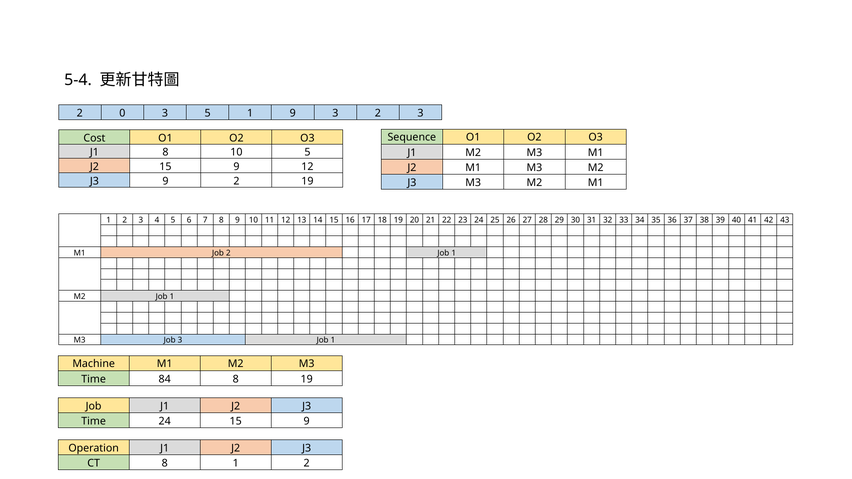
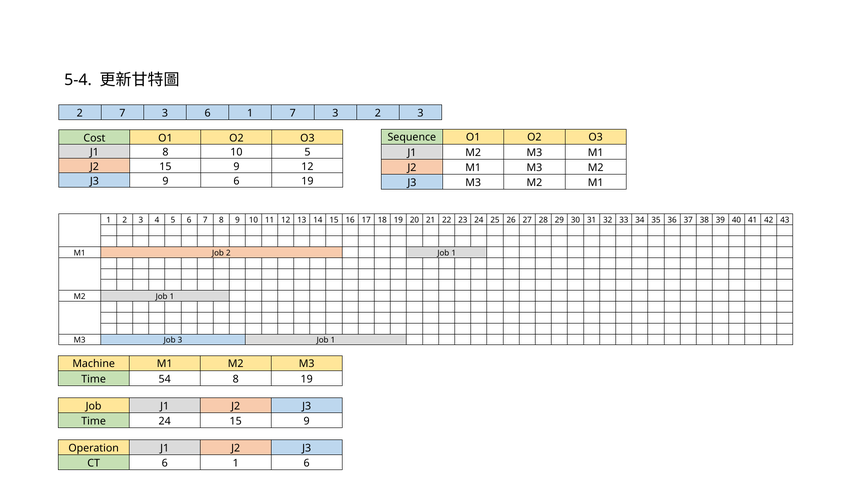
2 0: 0 -> 7
3 5: 5 -> 6
1 9: 9 -> 7
J3 9 2: 2 -> 6
84: 84 -> 54
CT 8: 8 -> 6
2 at (307, 464): 2 -> 6
